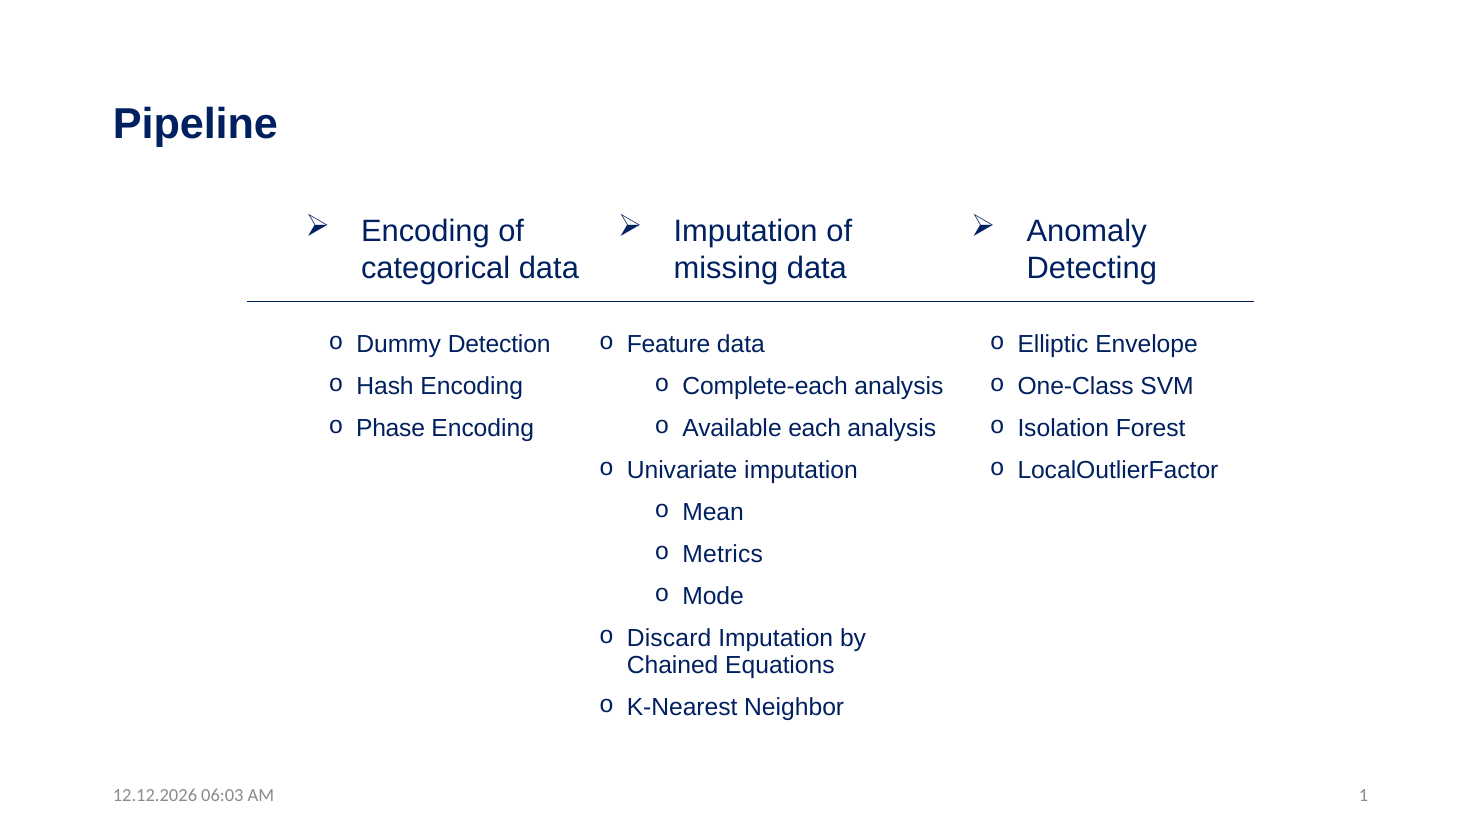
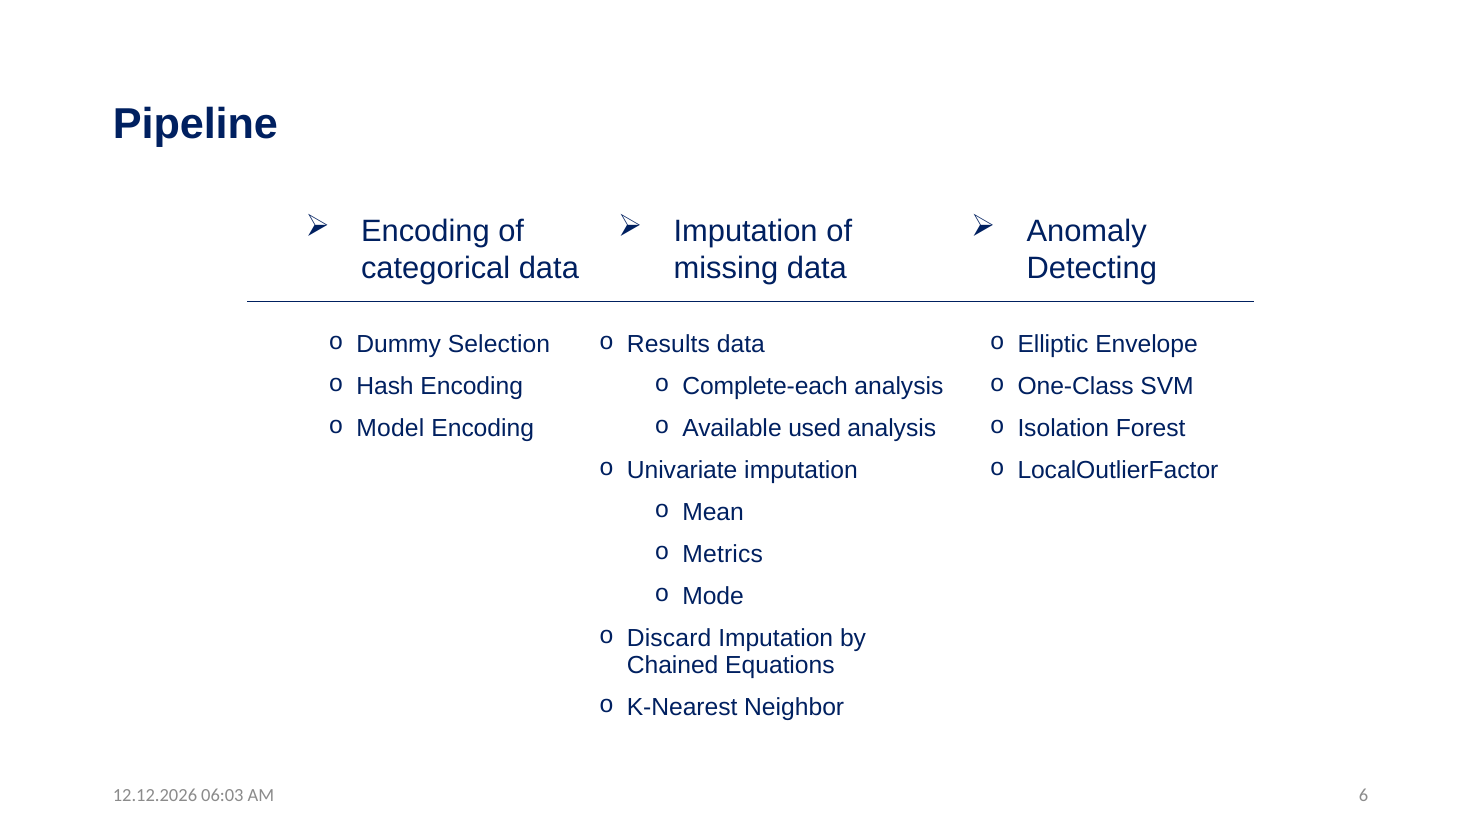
Detection: Detection -> Selection
Feature: Feature -> Results
Phase: Phase -> Model
each: each -> used
1: 1 -> 6
